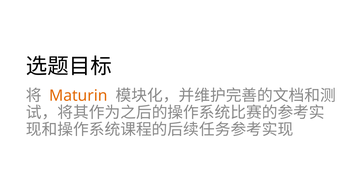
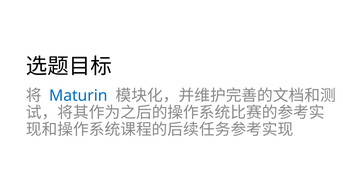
Maturin colour: orange -> blue
